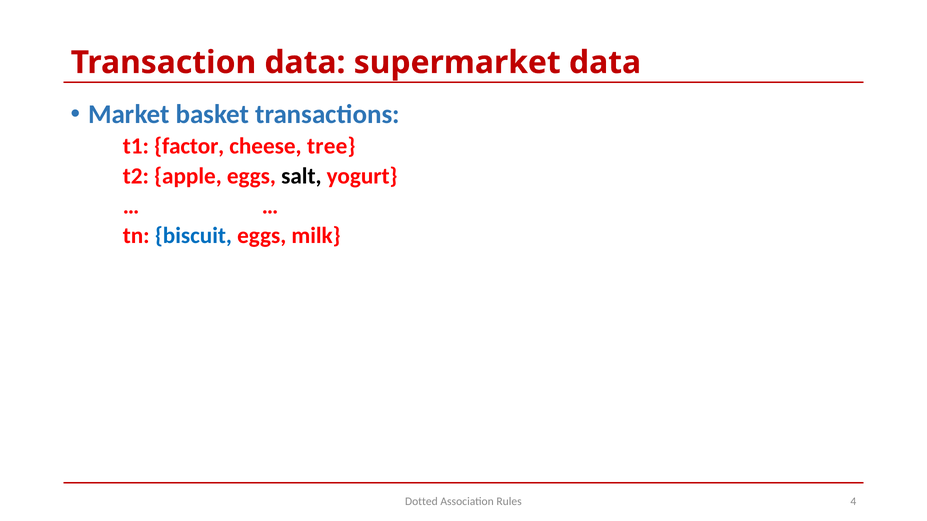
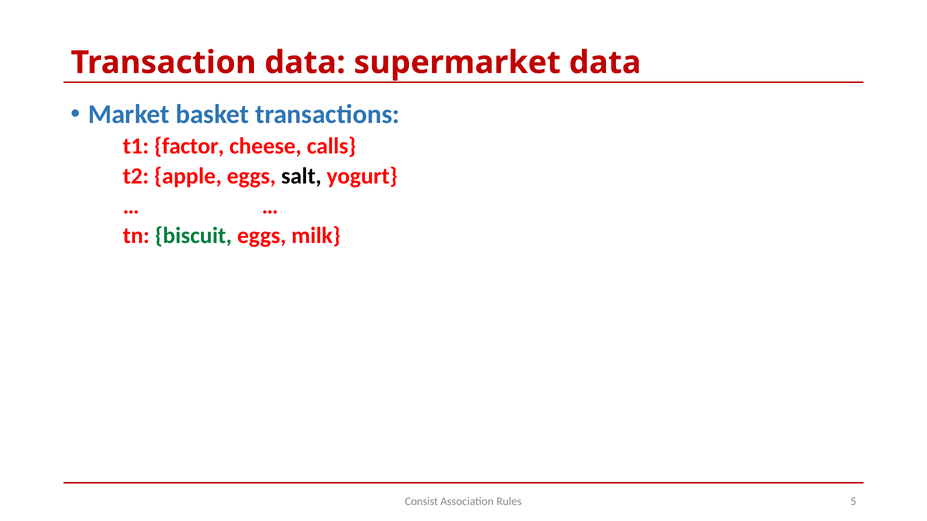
tree: tree -> calls
biscuit colour: blue -> green
Dotted: Dotted -> Consist
4: 4 -> 5
